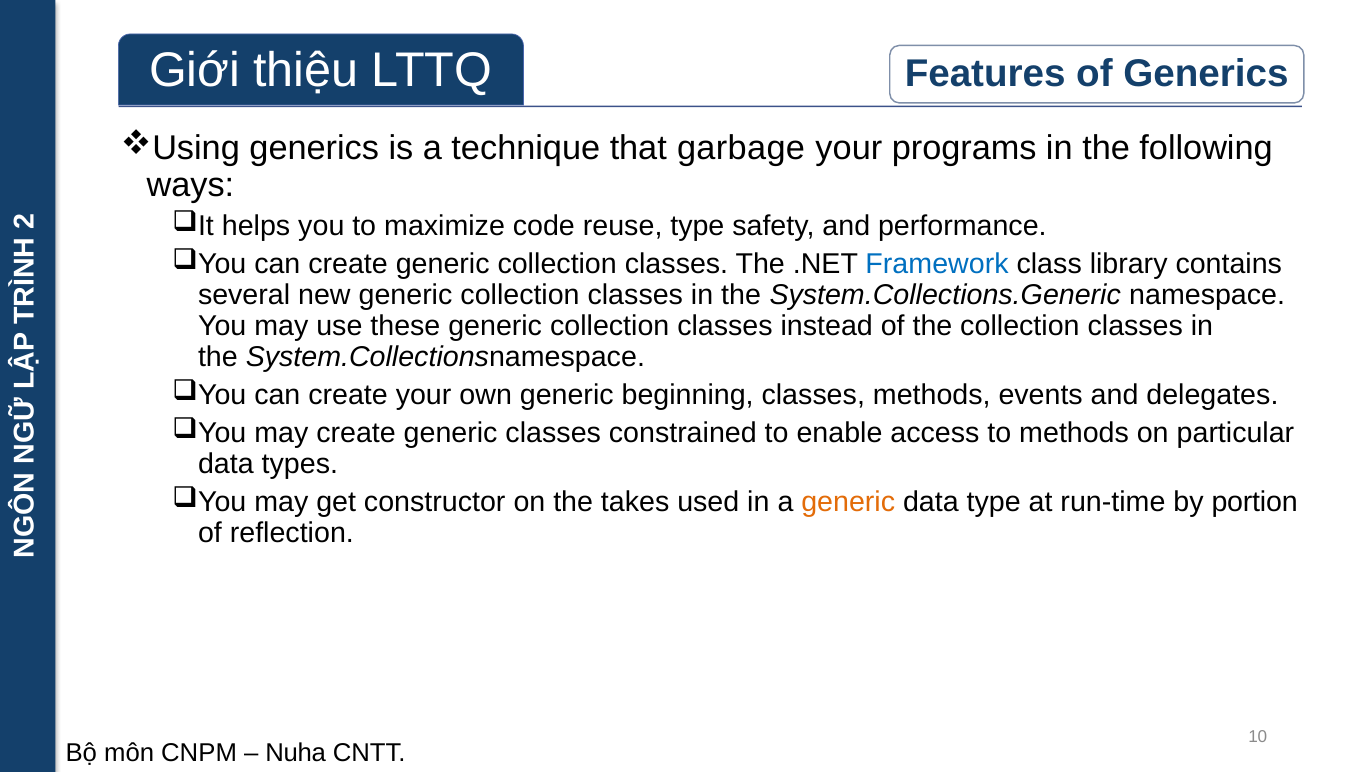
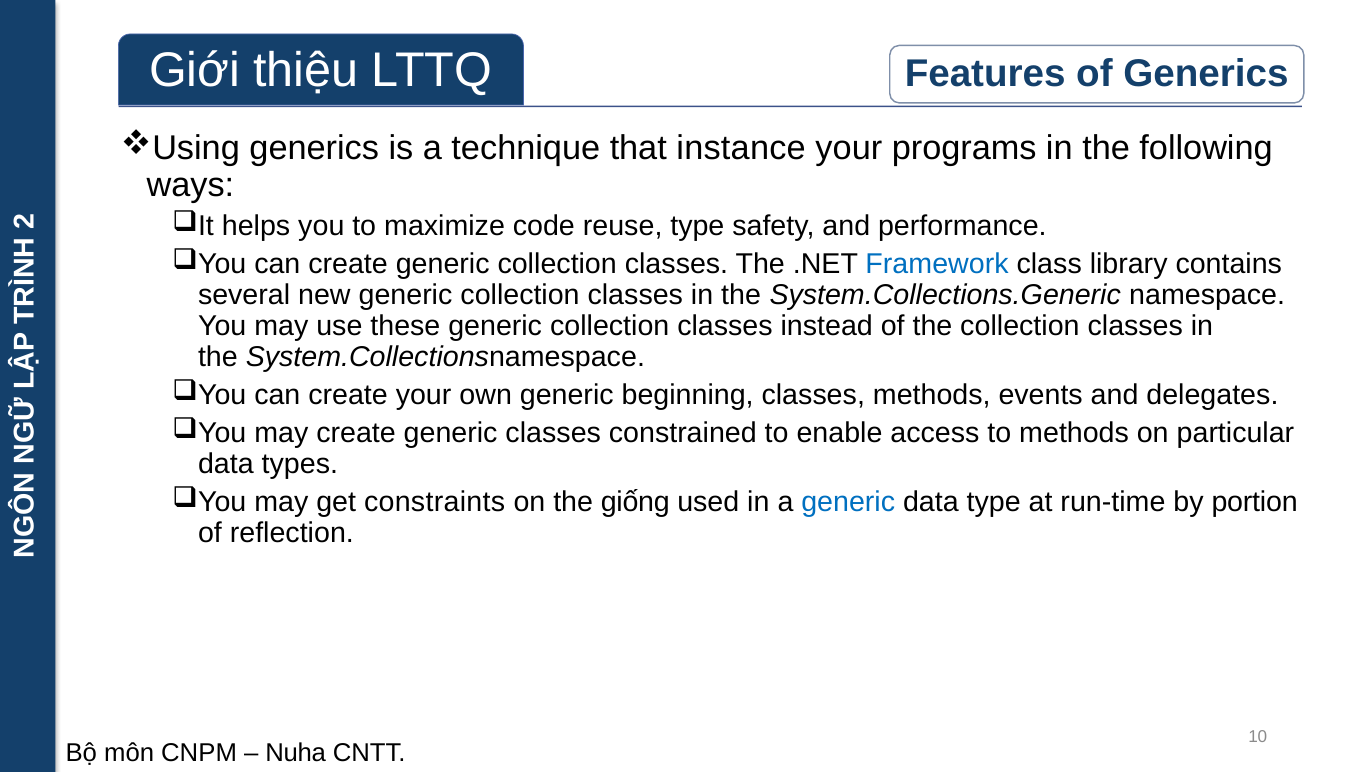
garbage: garbage -> instance
constructor: constructor -> constraints
takes: takes -> giống
generic at (848, 502) colour: orange -> blue
